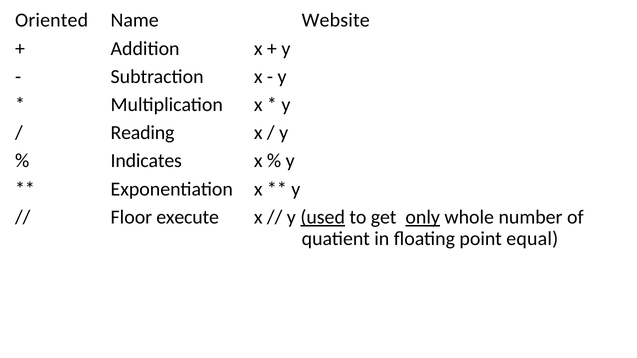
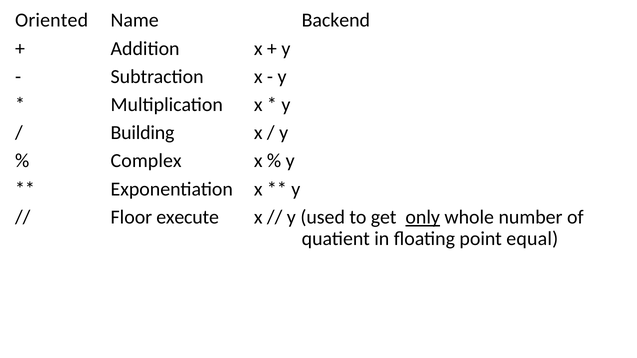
Website: Website -> Backend
Reading: Reading -> Building
Indicates: Indicates -> Complex
used underline: present -> none
